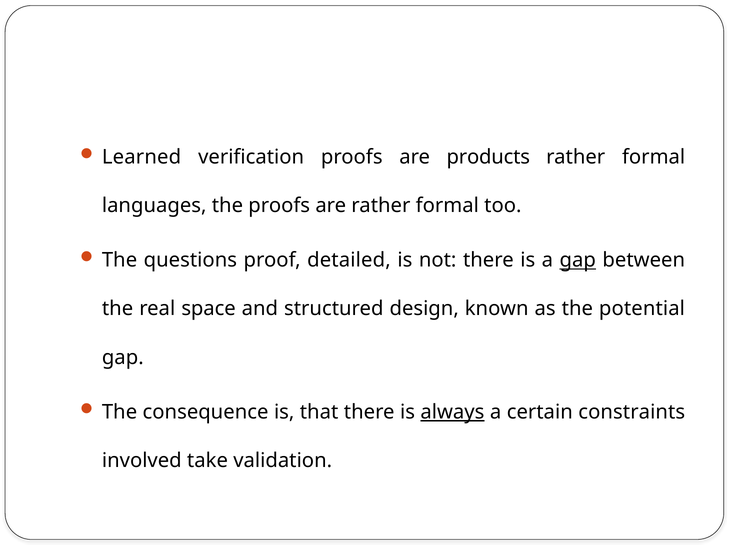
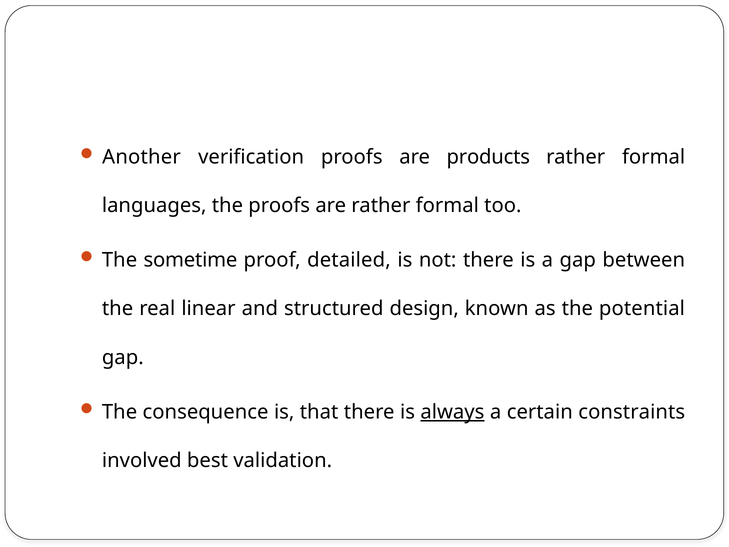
Learned: Learned -> Another
questions: questions -> sometime
gap at (578, 260) underline: present -> none
space: space -> linear
take: take -> best
